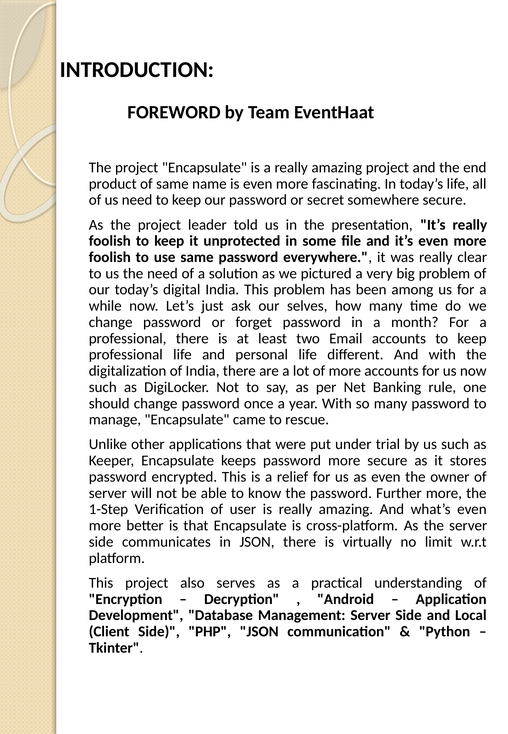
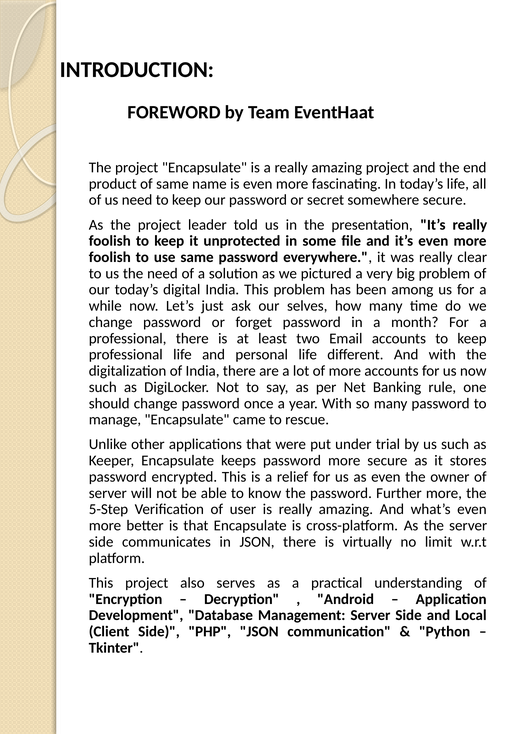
1-Step: 1-Step -> 5-Step
